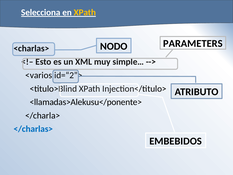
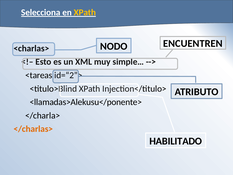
PARAMETERS: PARAMETERS -> ENCUENTREN
<varios: <varios -> <tareas
</charlas> colour: blue -> orange
EMBEBIDOS: EMBEBIDOS -> HABILITADO
